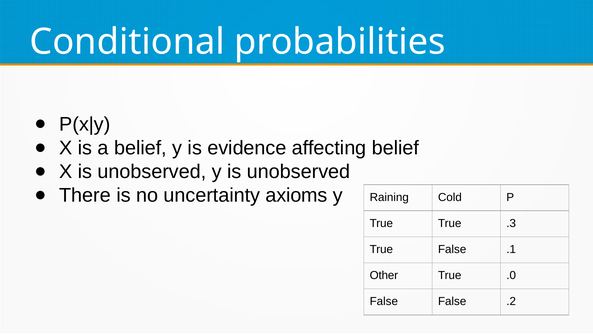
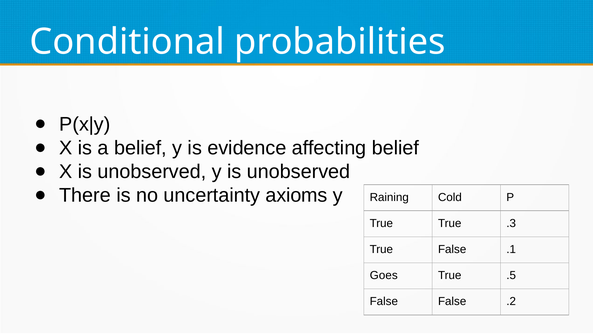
Other: Other -> Goes
.0: .0 -> .5
